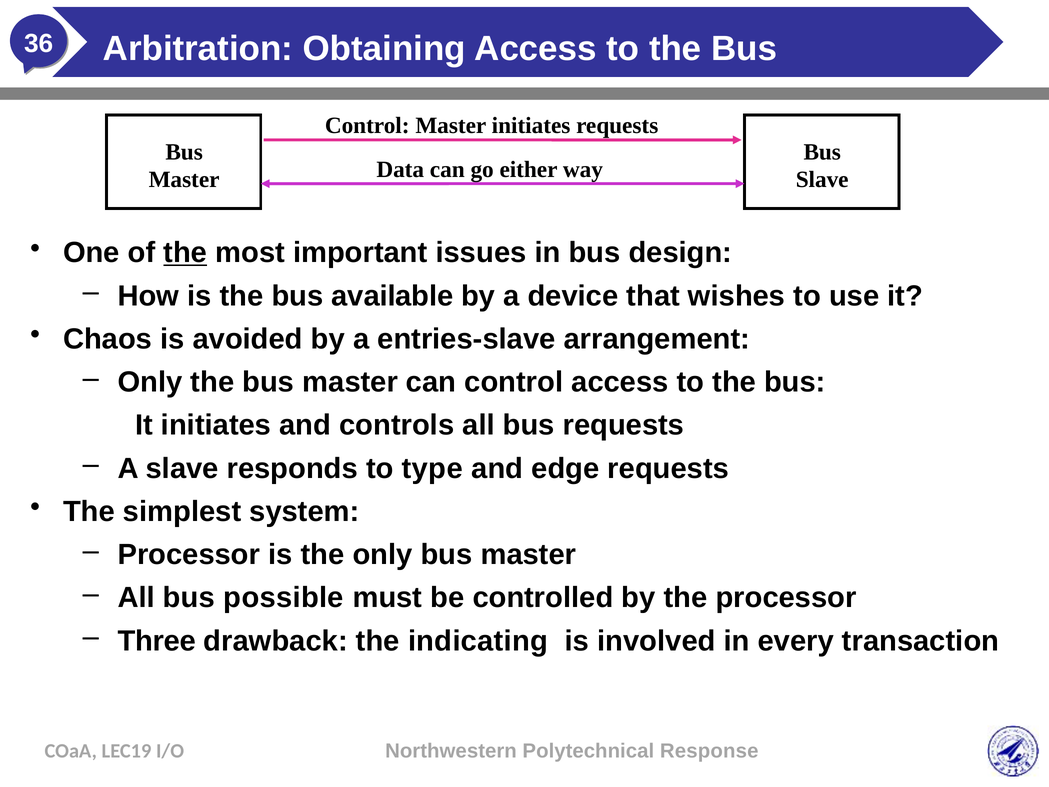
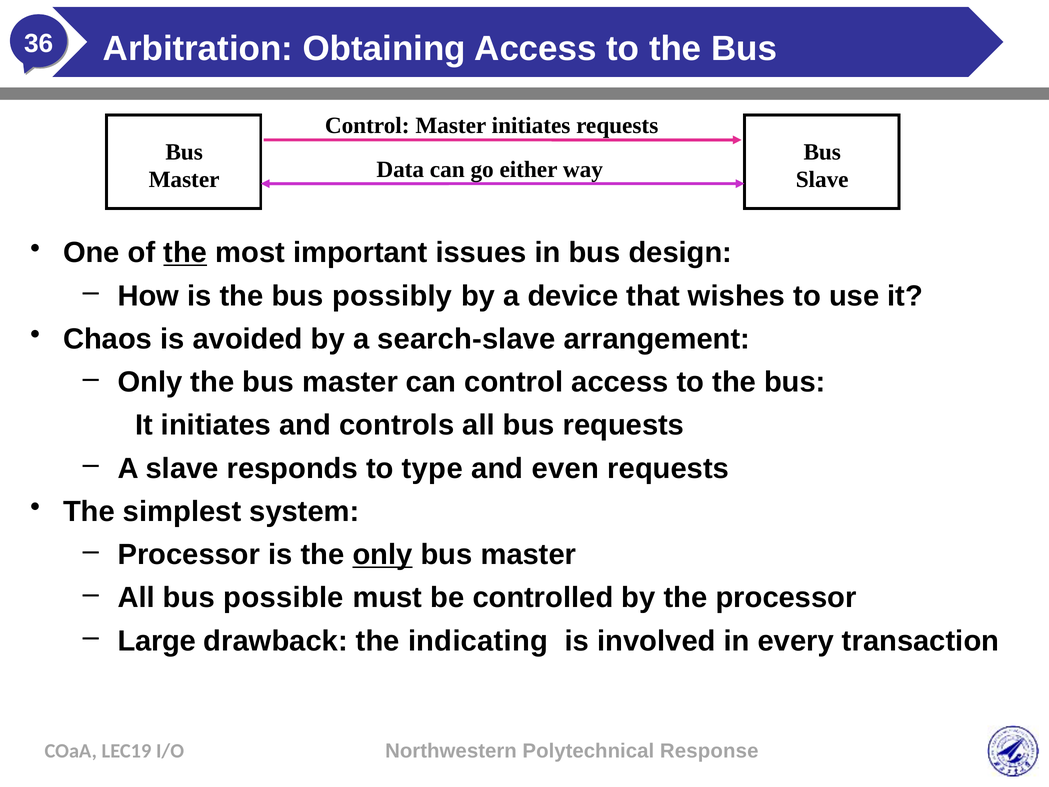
available: available -> possibly
entries-slave: entries-slave -> search-slave
edge: edge -> even
only at (383, 555) underline: none -> present
Three: Three -> Large
